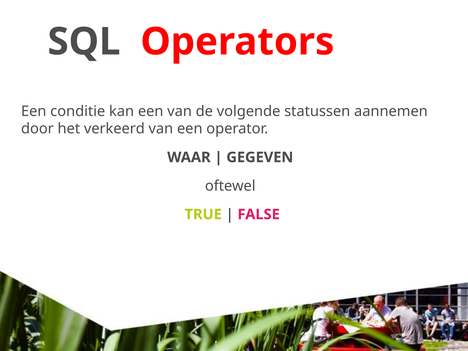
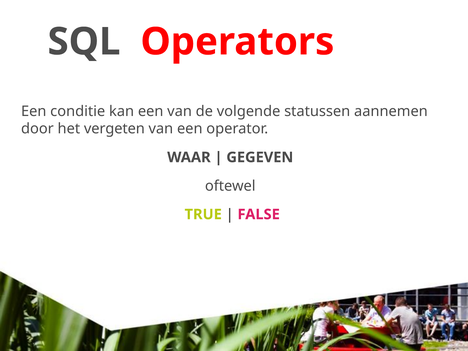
verkeerd: verkeerd -> vergeten
